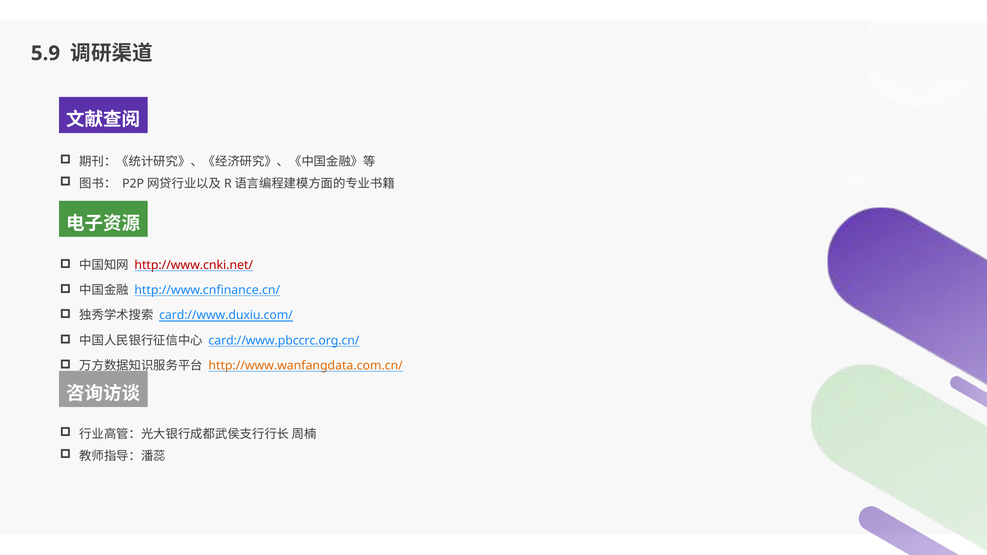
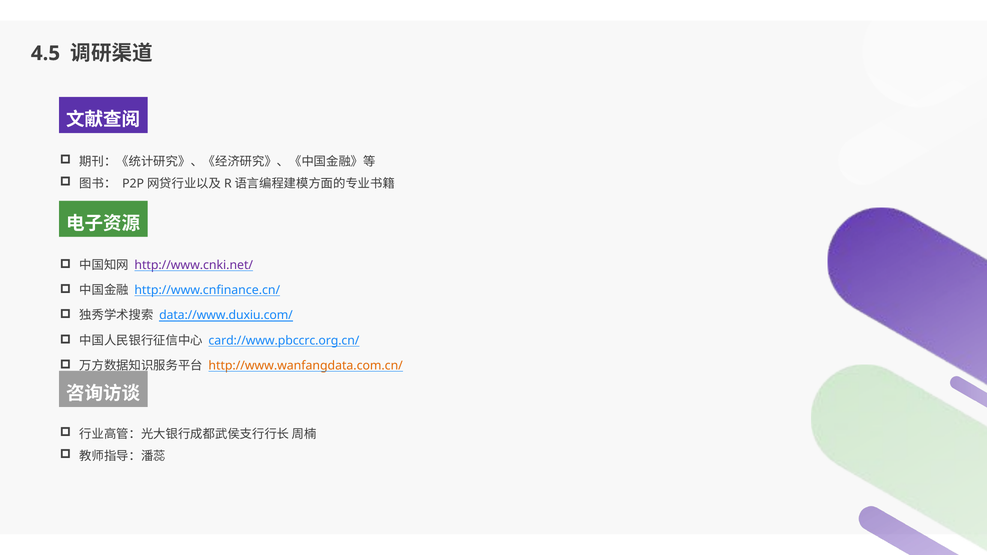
5.9: 5.9 -> 4.5
http://www.cnki.net/ colour: red -> purple
card://www.duxiu.com/: card://www.duxiu.com/ -> data://www.duxiu.com/
